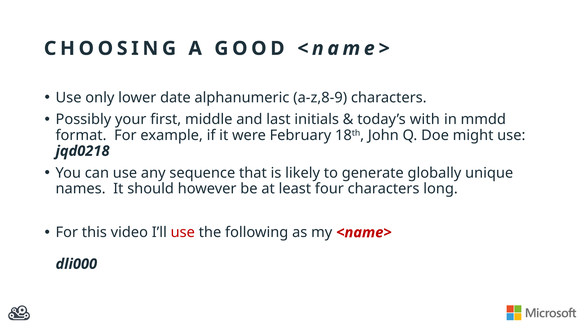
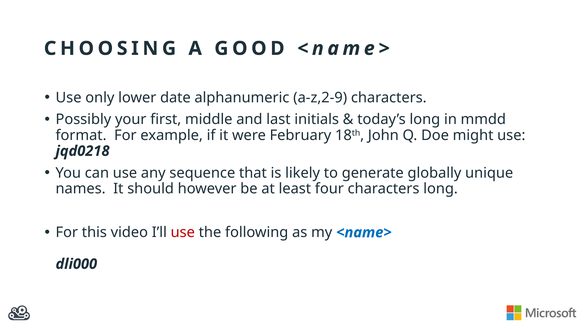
a-z,8-9: a-z,8-9 -> a-z,2-9
today’s with: with -> long
<name> at (364, 233) colour: red -> blue
